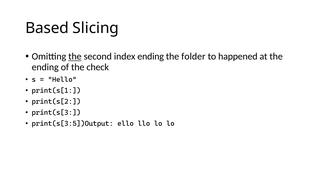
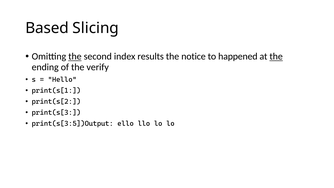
index ending: ending -> results
folder: folder -> notice
the at (276, 56) underline: none -> present
check: check -> verify
